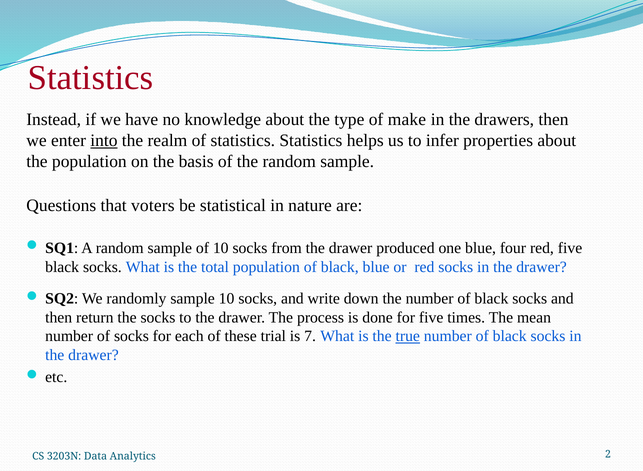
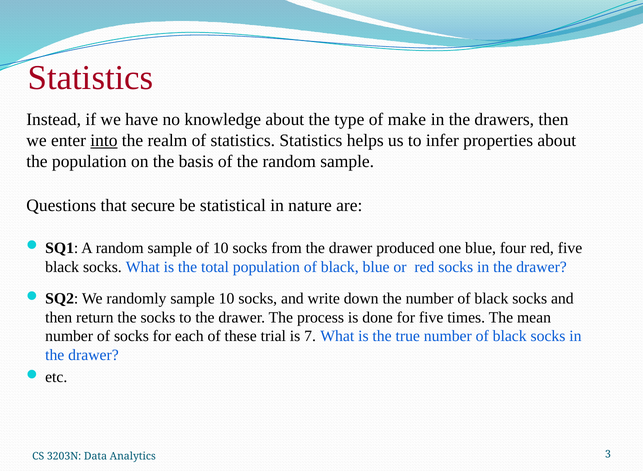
voters: voters -> secure
true underline: present -> none
2: 2 -> 3
